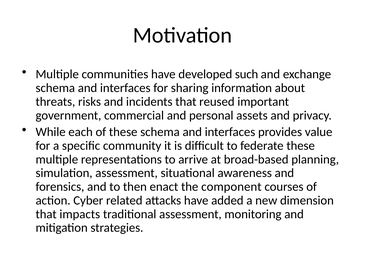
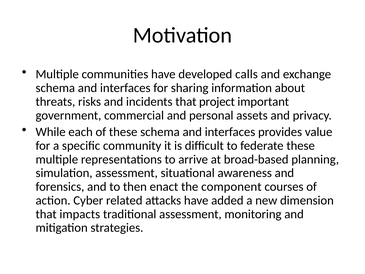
such: such -> calls
reused: reused -> project
